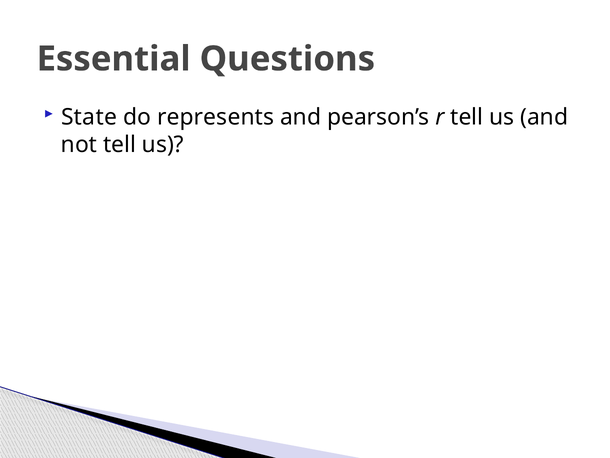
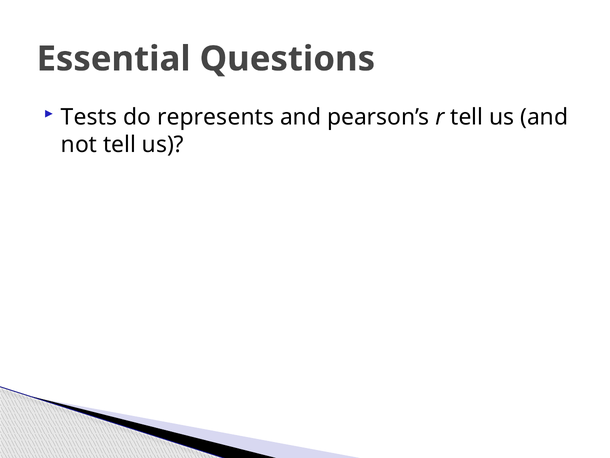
State: State -> Tests
